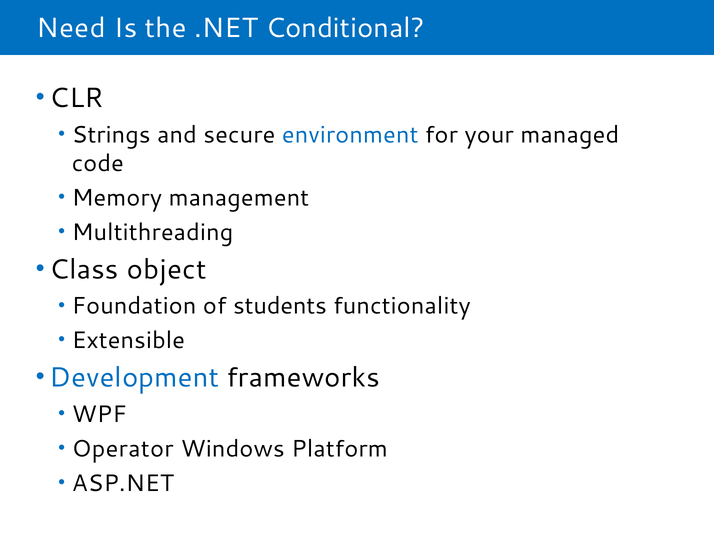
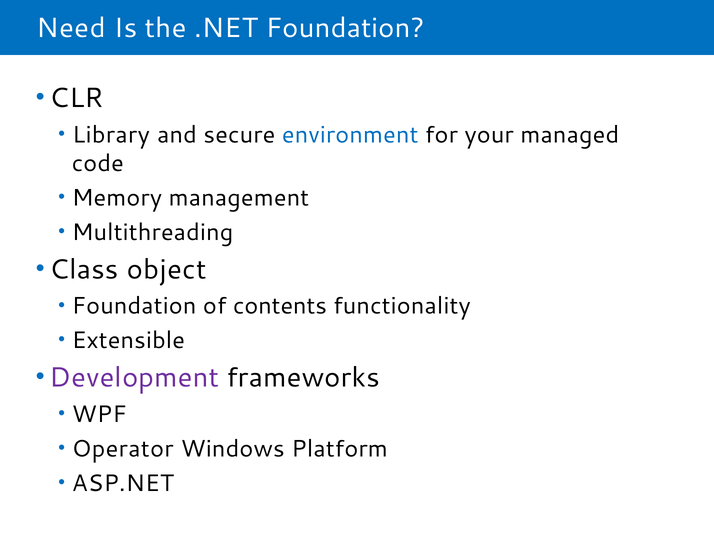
.NET Conditional: Conditional -> Foundation
Strings: Strings -> Library
students: students -> contents
Development colour: blue -> purple
